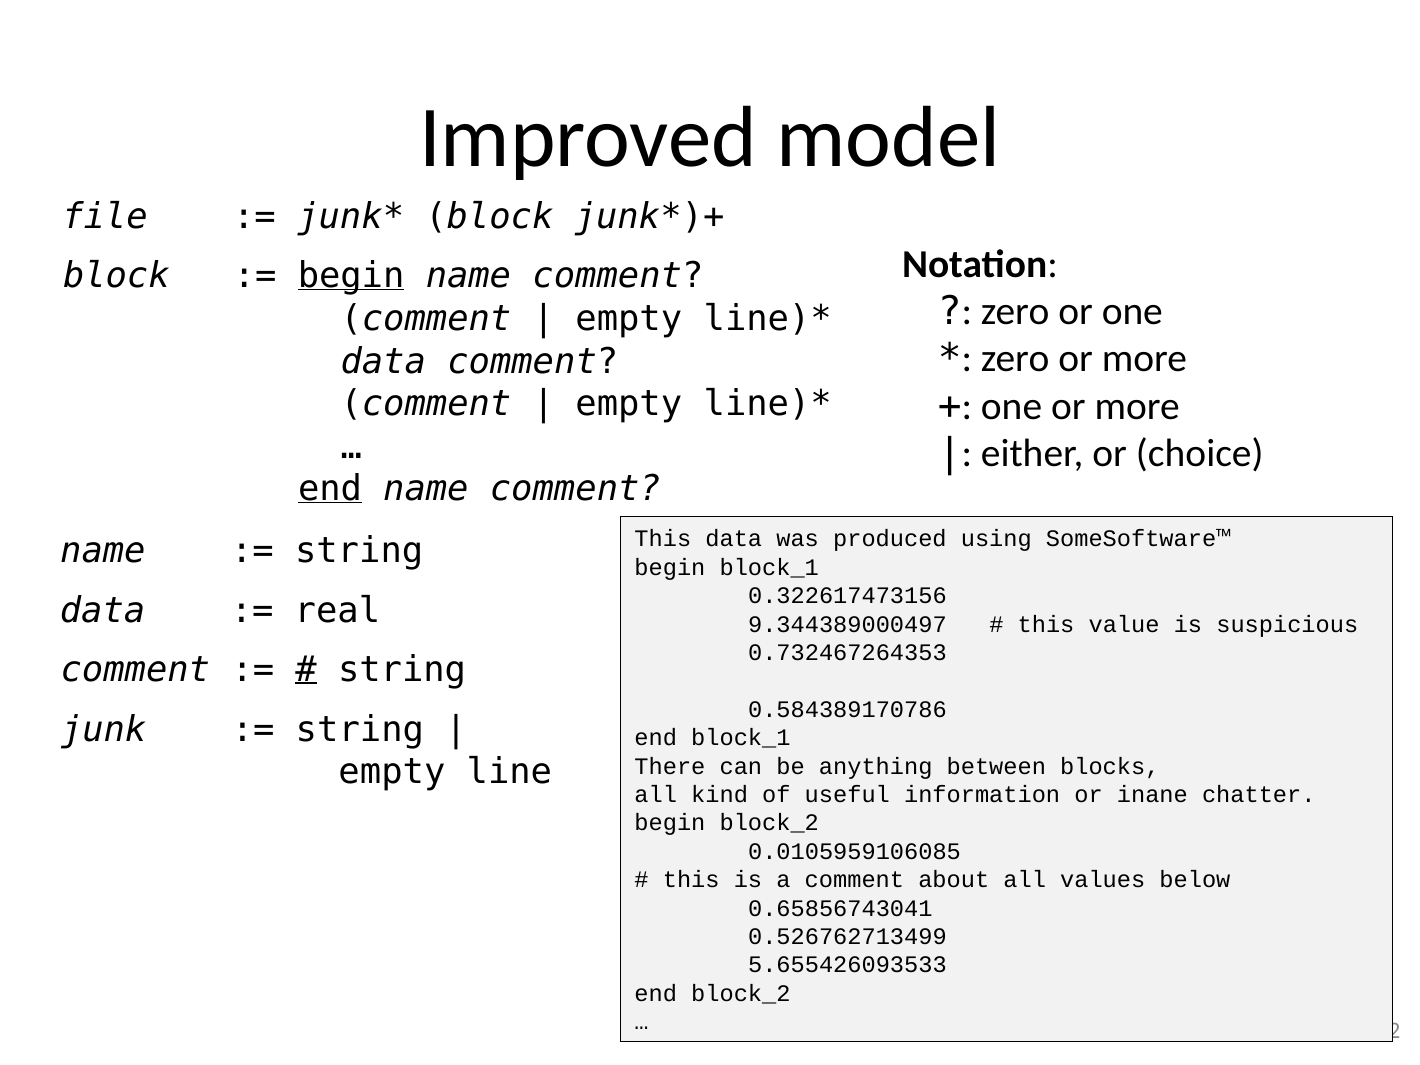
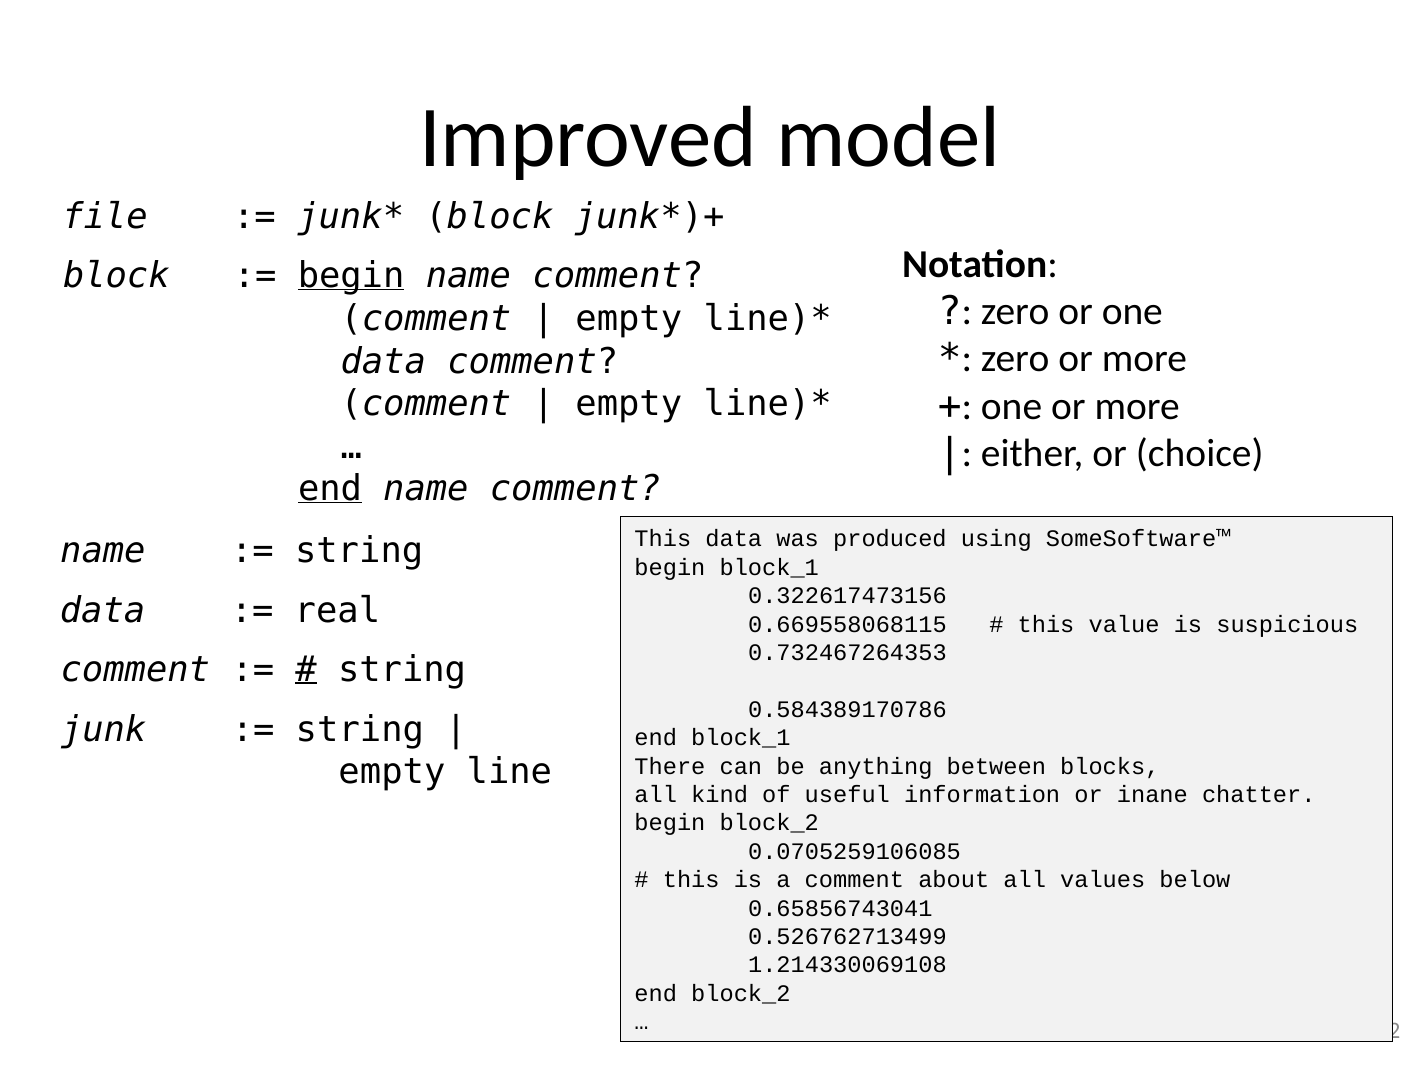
9.344389000497: 9.344389000497 -> 0.669558068115
0.0105959106085: 0.0105959106085 -> 0.0705259106085
5.655426093533: 5.655426093533 -> 1.214330069108
